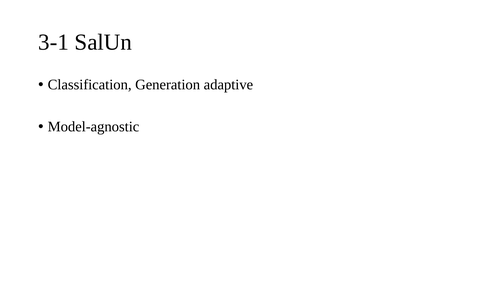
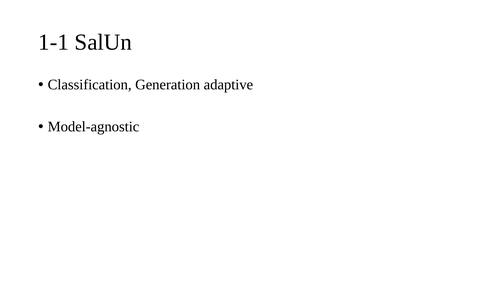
3-1: 3-1 -> 1-1
